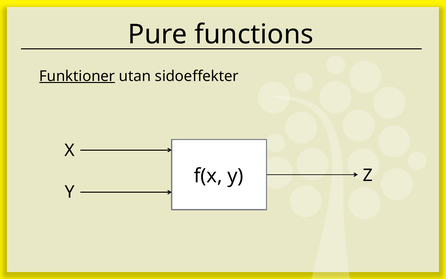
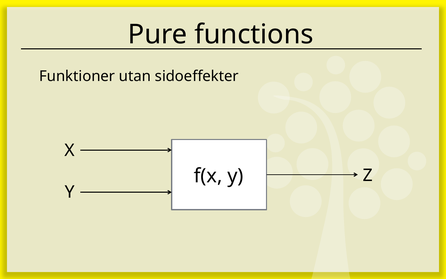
Funktioner underline: present -> none
